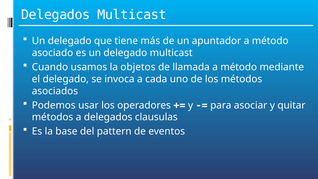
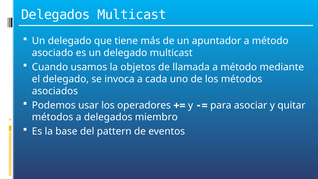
clausulas: clausulas -> miembro
